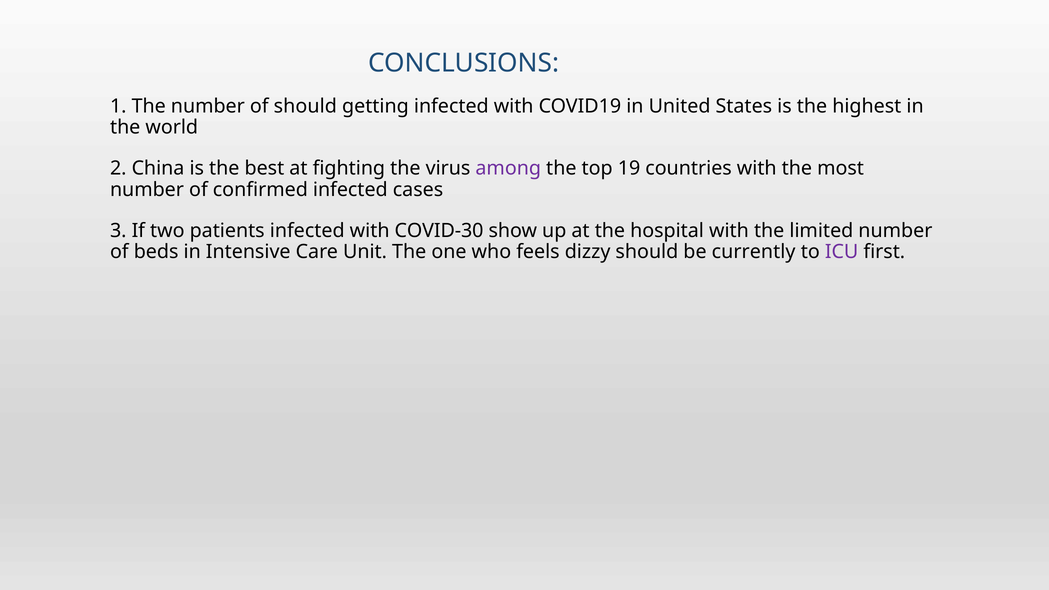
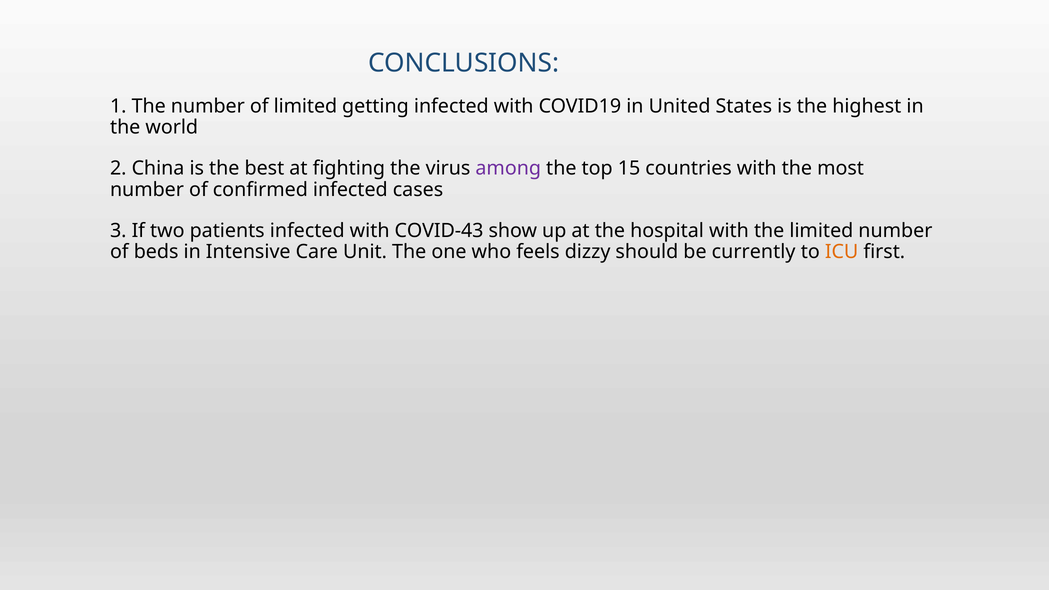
of should: should -> limited
19: 19 -> 15
COVID-30: COVID-30 -> COVID-43
ICU colour: purple -> orange
